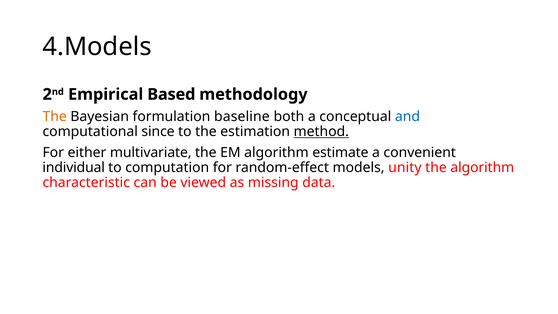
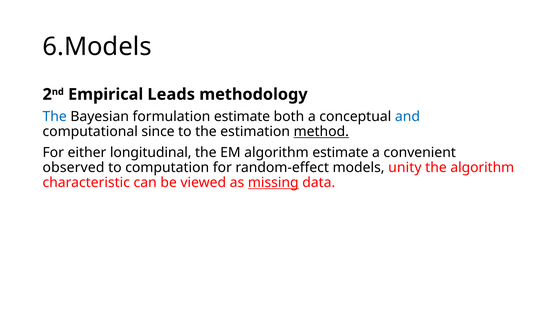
4.Models: 4.Models -> 6.Models
Based: Based -> Leads
The at (55, 116) colour: orange -> blue
formulation baseline: baseline -> estimate
multivariate: multivariate -> longitudinal
individual: individual -> observed
missing underline: none -> present
